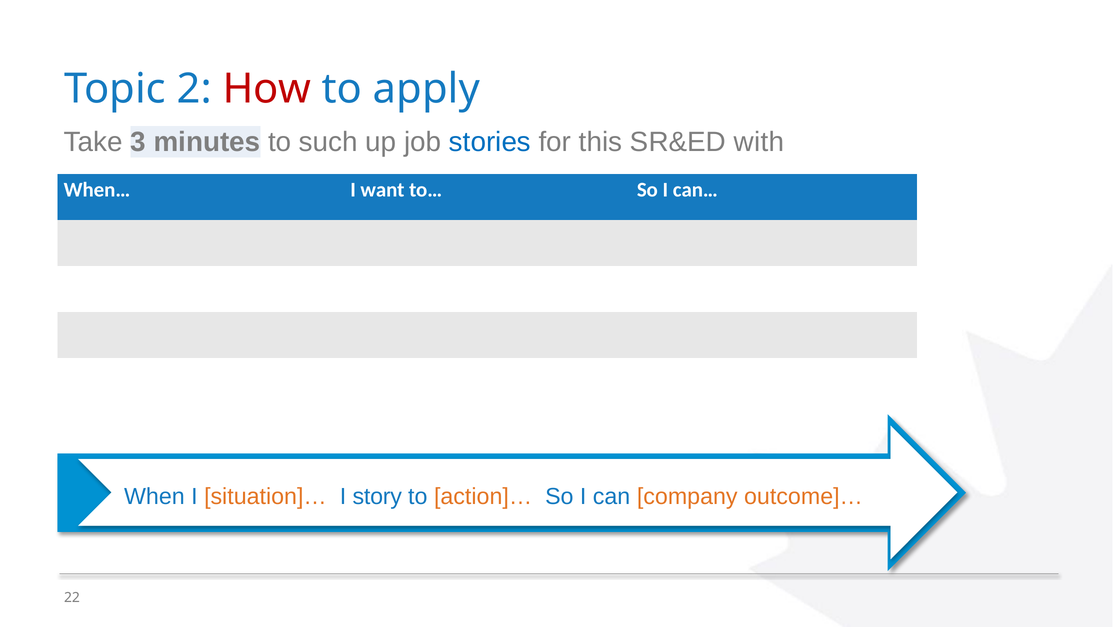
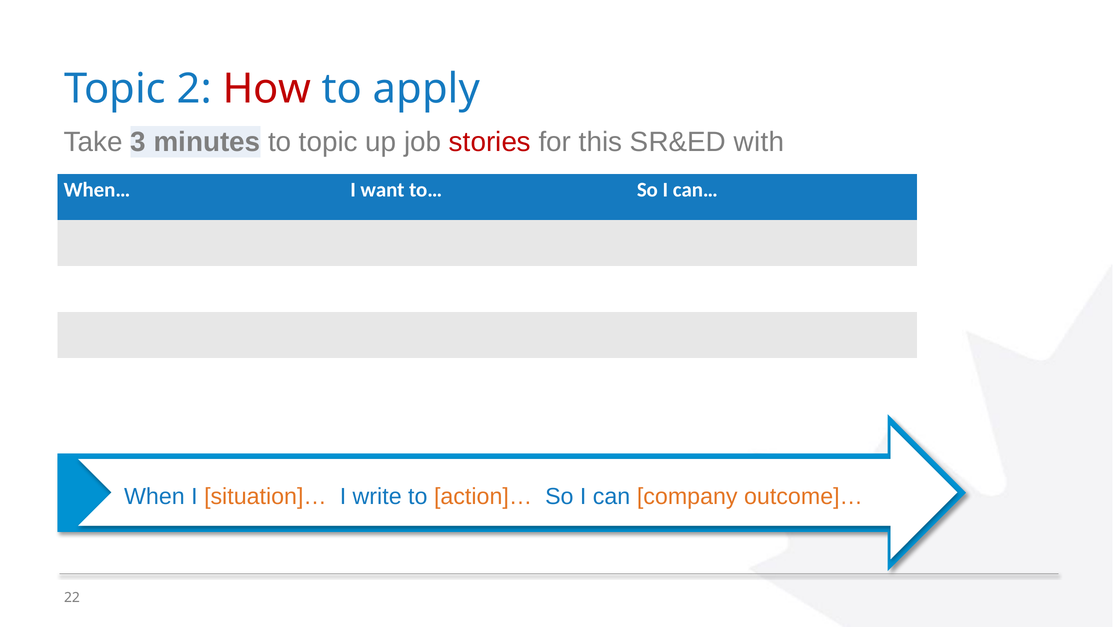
to such: such -> topic
stories colour: blue -> red
story: story -> write
